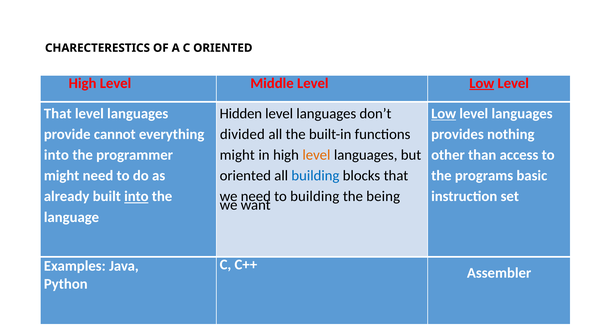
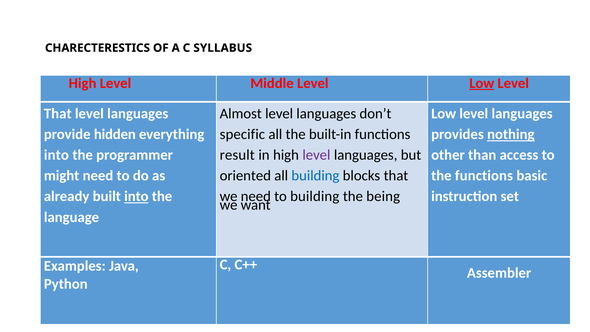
C ORIENTED: ORIENTED -> SYLLABUS
Hidden: Hidden -> Almost
Low at (444, 114) underline: present -> none
cannot: cannot -> hidden
divided: divided -> specific
nothing underline: none -> present
might at (237, 155): might -> result
level at (316, 155) colour: orange -> purple
the programs: programs -> functions
